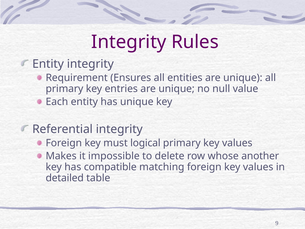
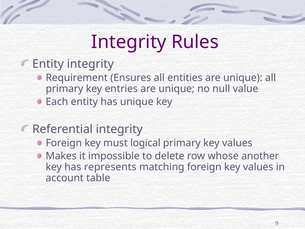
compatible: compatible -> represents
detailed: detailed -> account
